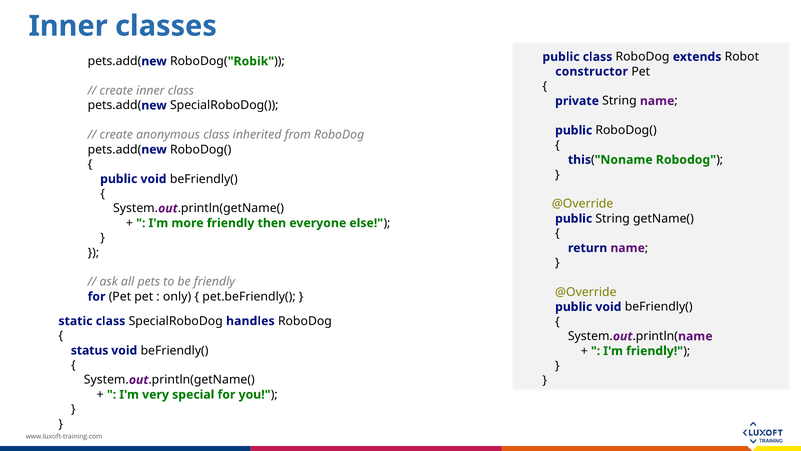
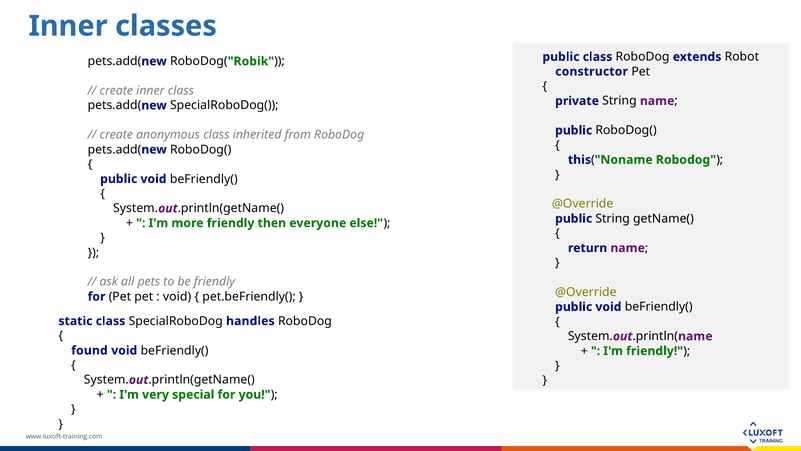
only at (177, 296): only -> void
status: status -> found
